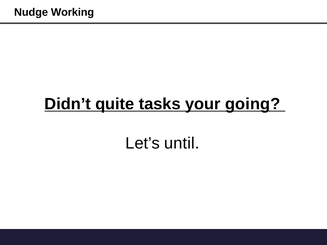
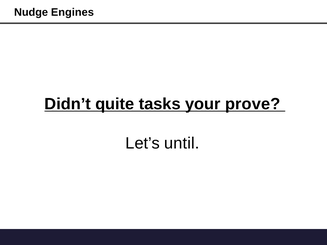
Working: Working -> Engines
going: going -> prove
